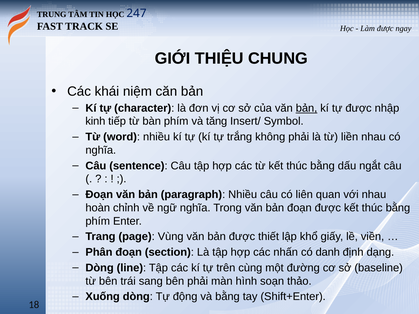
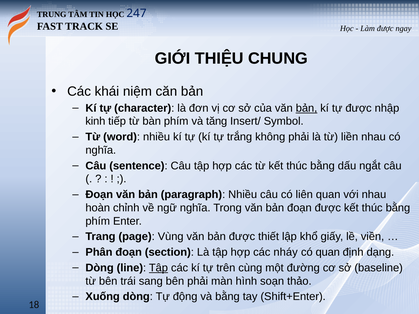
nhấn: nhấn -> nháy
có danh: danh -> quan
Tập at (158, 268) underline: none -> present
